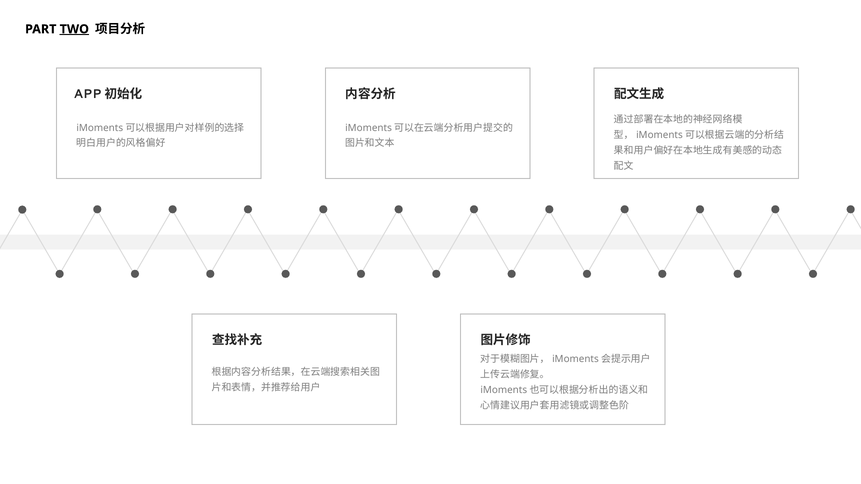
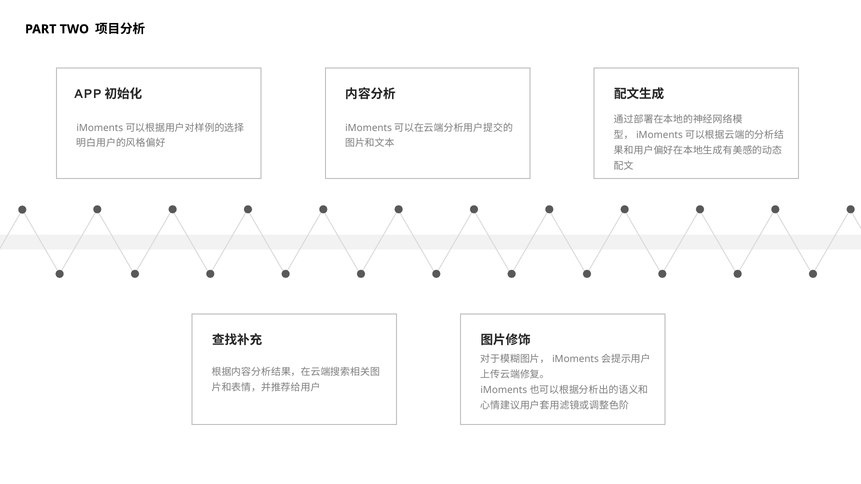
TWO underline: present -> none
